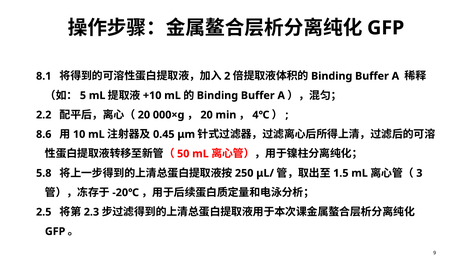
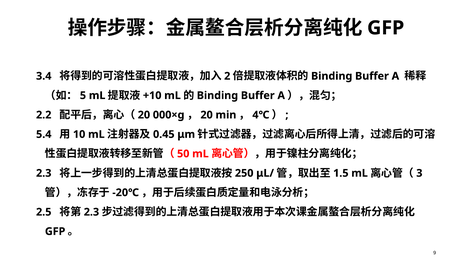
8.1: 8.1 -> 3.4
8.6: 8.6 -> 5.4
5.8 at (44, 173): 5.8 -> 2.3
